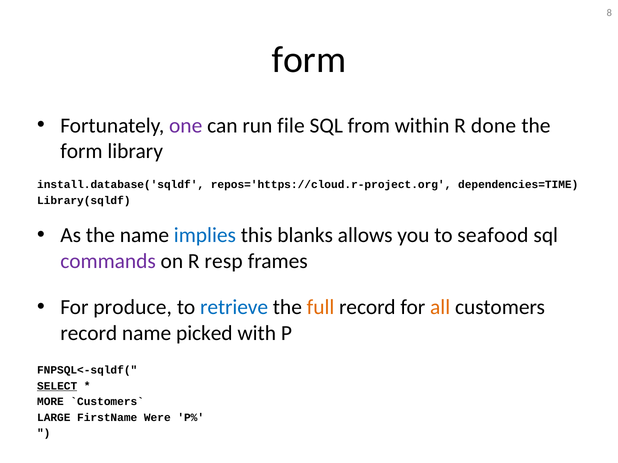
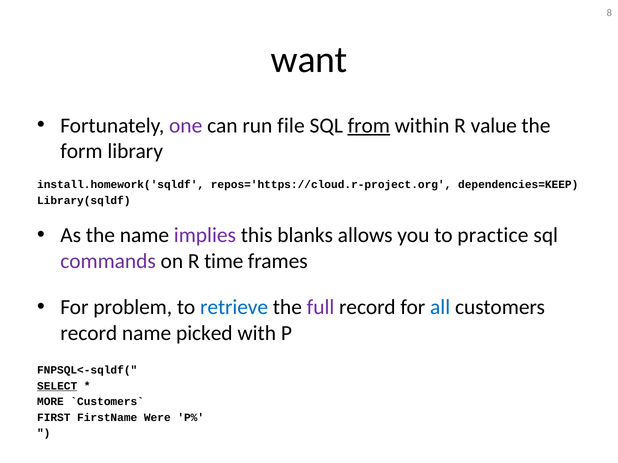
form at (309, 60): form -> want
from underline: none -> present
done: done -> value
install.database('sqldf: install.database('sqldf -> install.homework('sqldf
dependencies=TIME: dependencies=TIME -> dependencies=KEEP
implies colour: blue -> purple
seafood: seafood -> practice
resp: resp -> time
produce: produce -> problem
full colour: orange -> purple
all colour: orange -> blue
LARGE: LARGE -> FIRST
